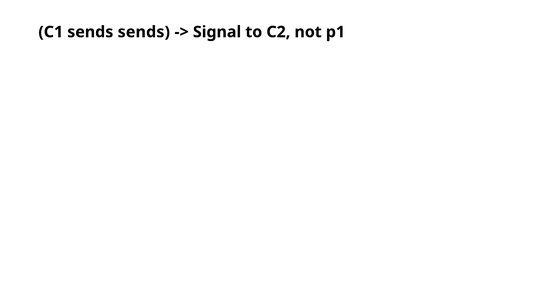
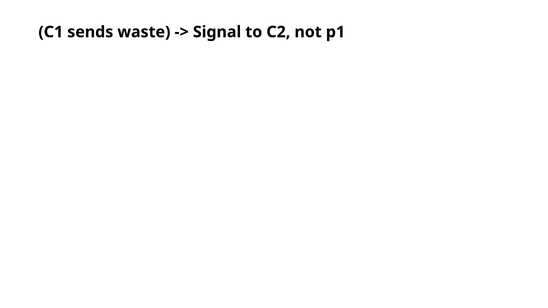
sends sends: sends -> waste
